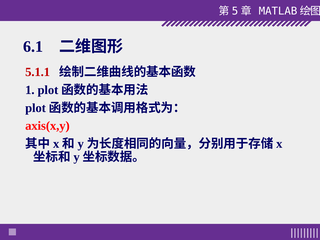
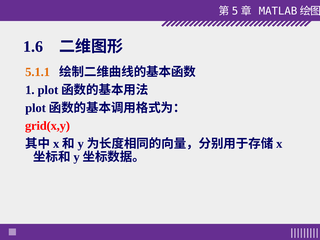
6.1: 6.1 -> 1.6
5.1.1 colour: red -> orange
axis(x,y: axis(x,y -> grid(x,y
